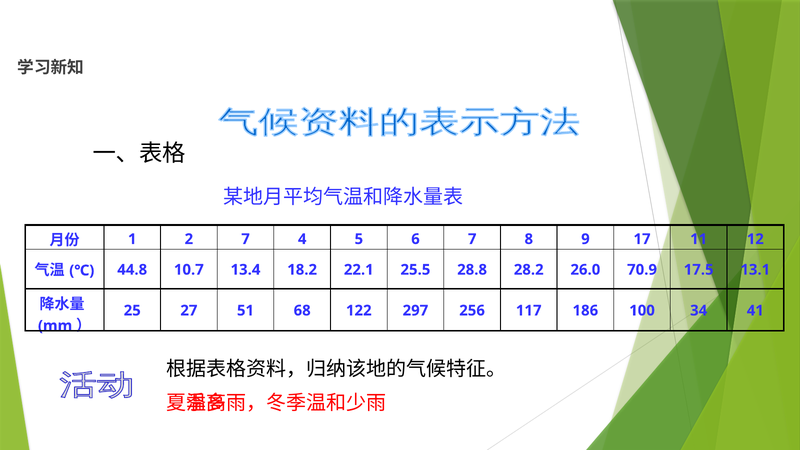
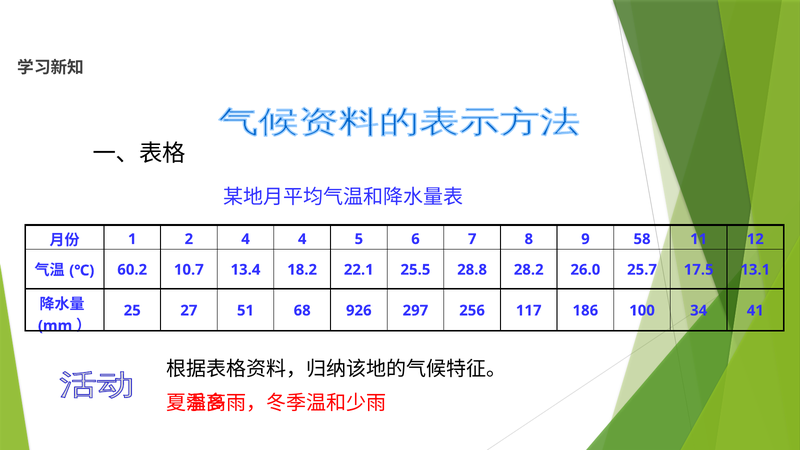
2 7: 7 -> 4
17: 17 -> 58
44.8: 44.8 -> 60.2
70.9: 70.9 -> 25.7
122: 122 -> 926
